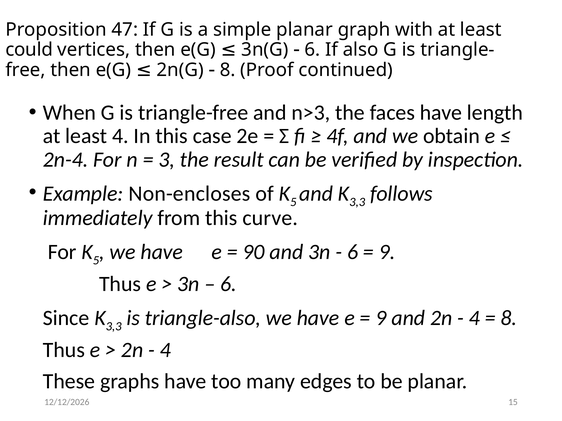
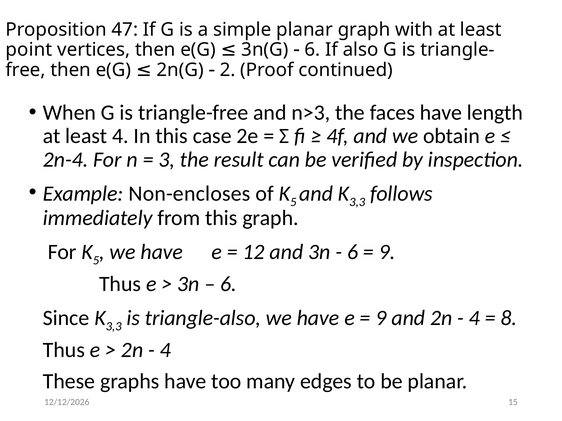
could: could -> point
8 at (228, 70): 8 -> 2
this curve: curve -> graph
90: 90 -> 12
